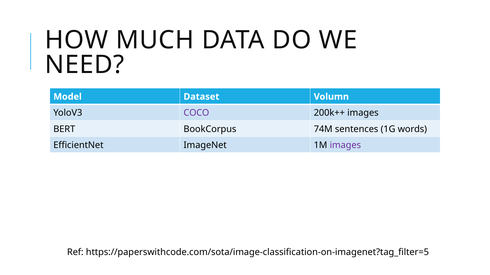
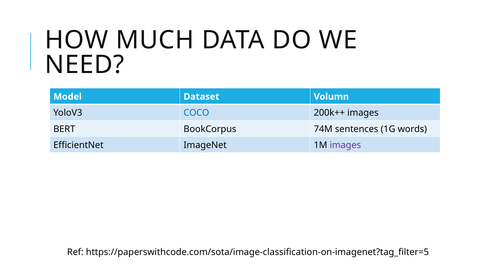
COCO colour: purple -> blue
